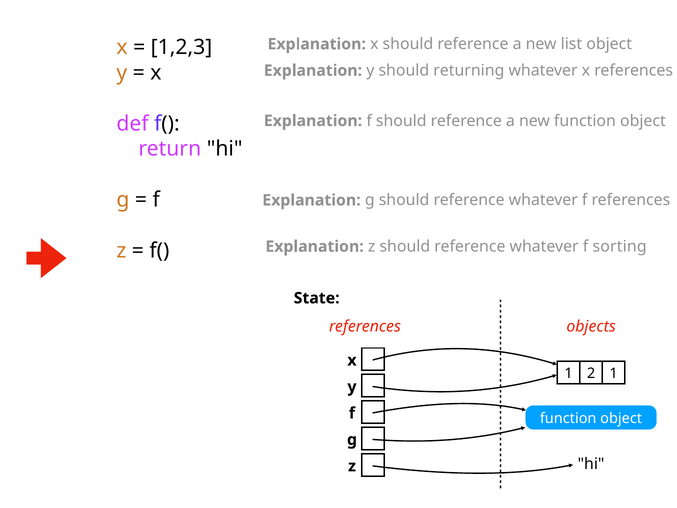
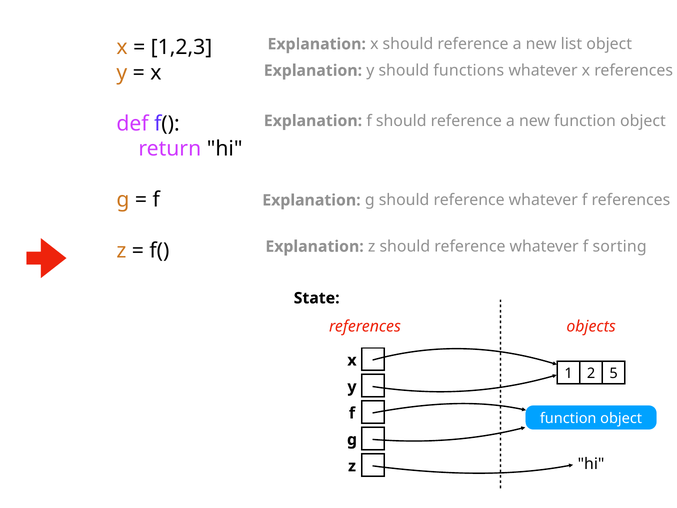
returning: returning -> functions
2 1: 1 -> 5
